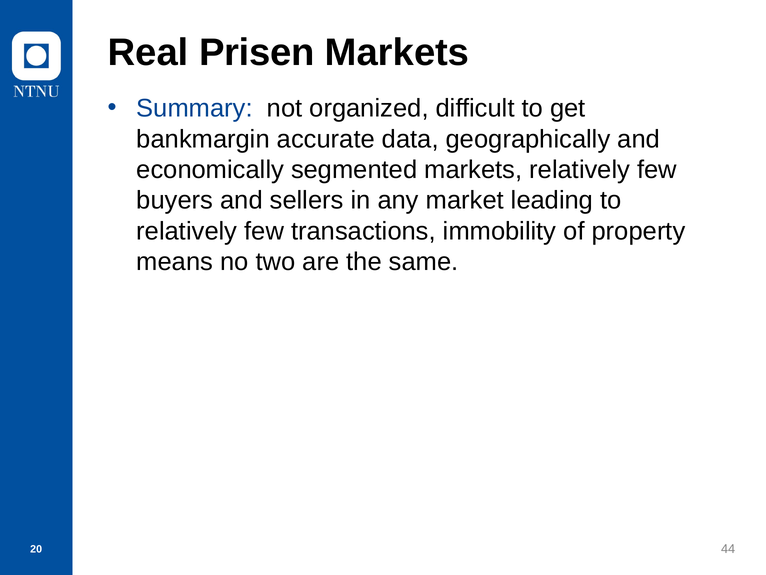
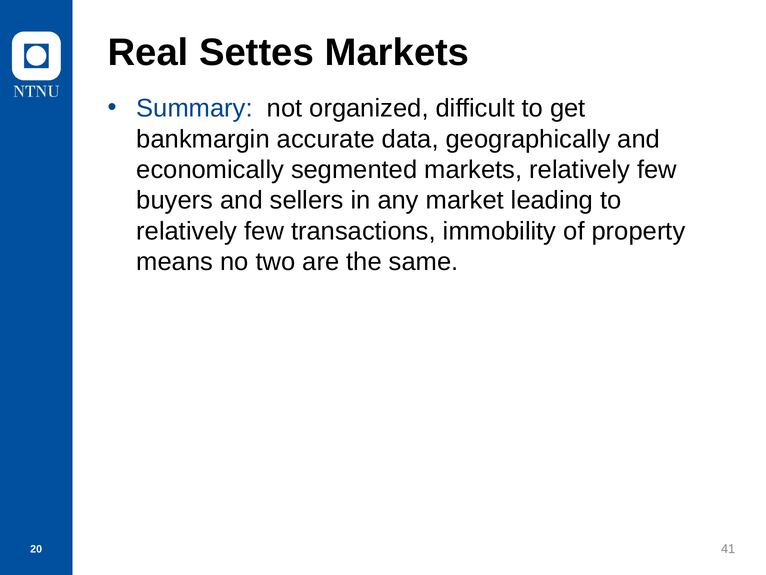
Prisen: Prisen -> Settes
44: 44 -> 41
